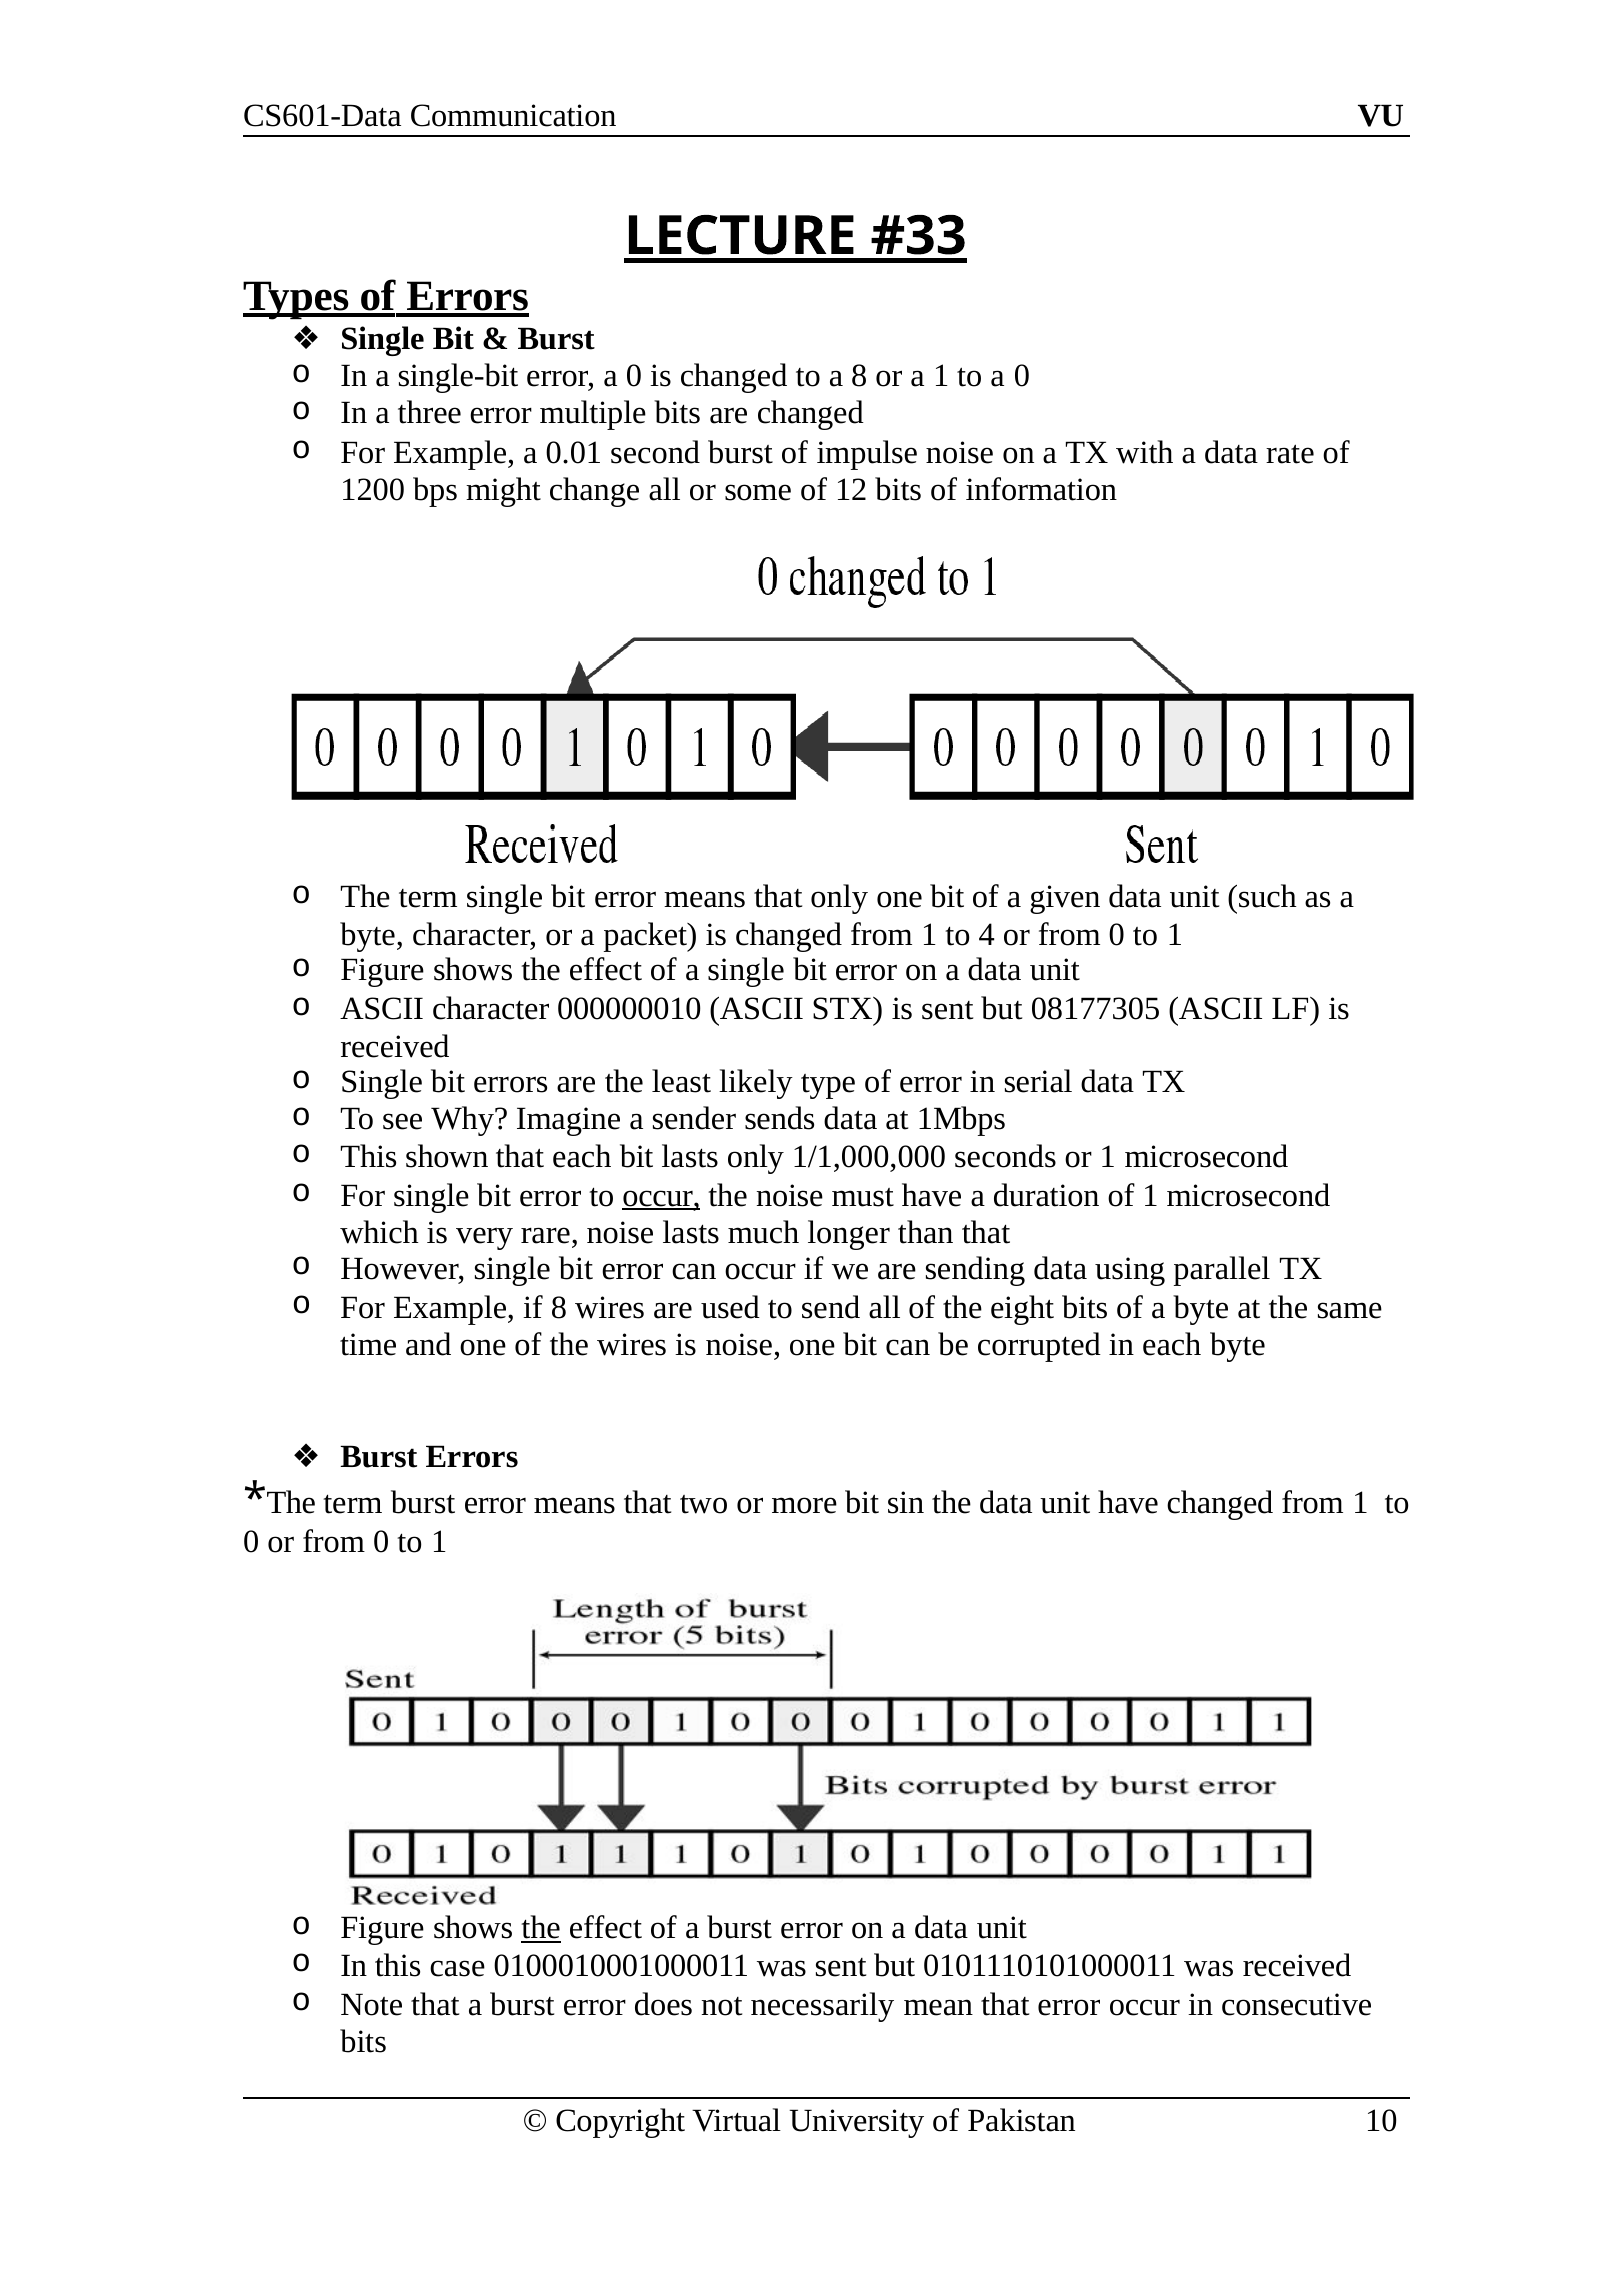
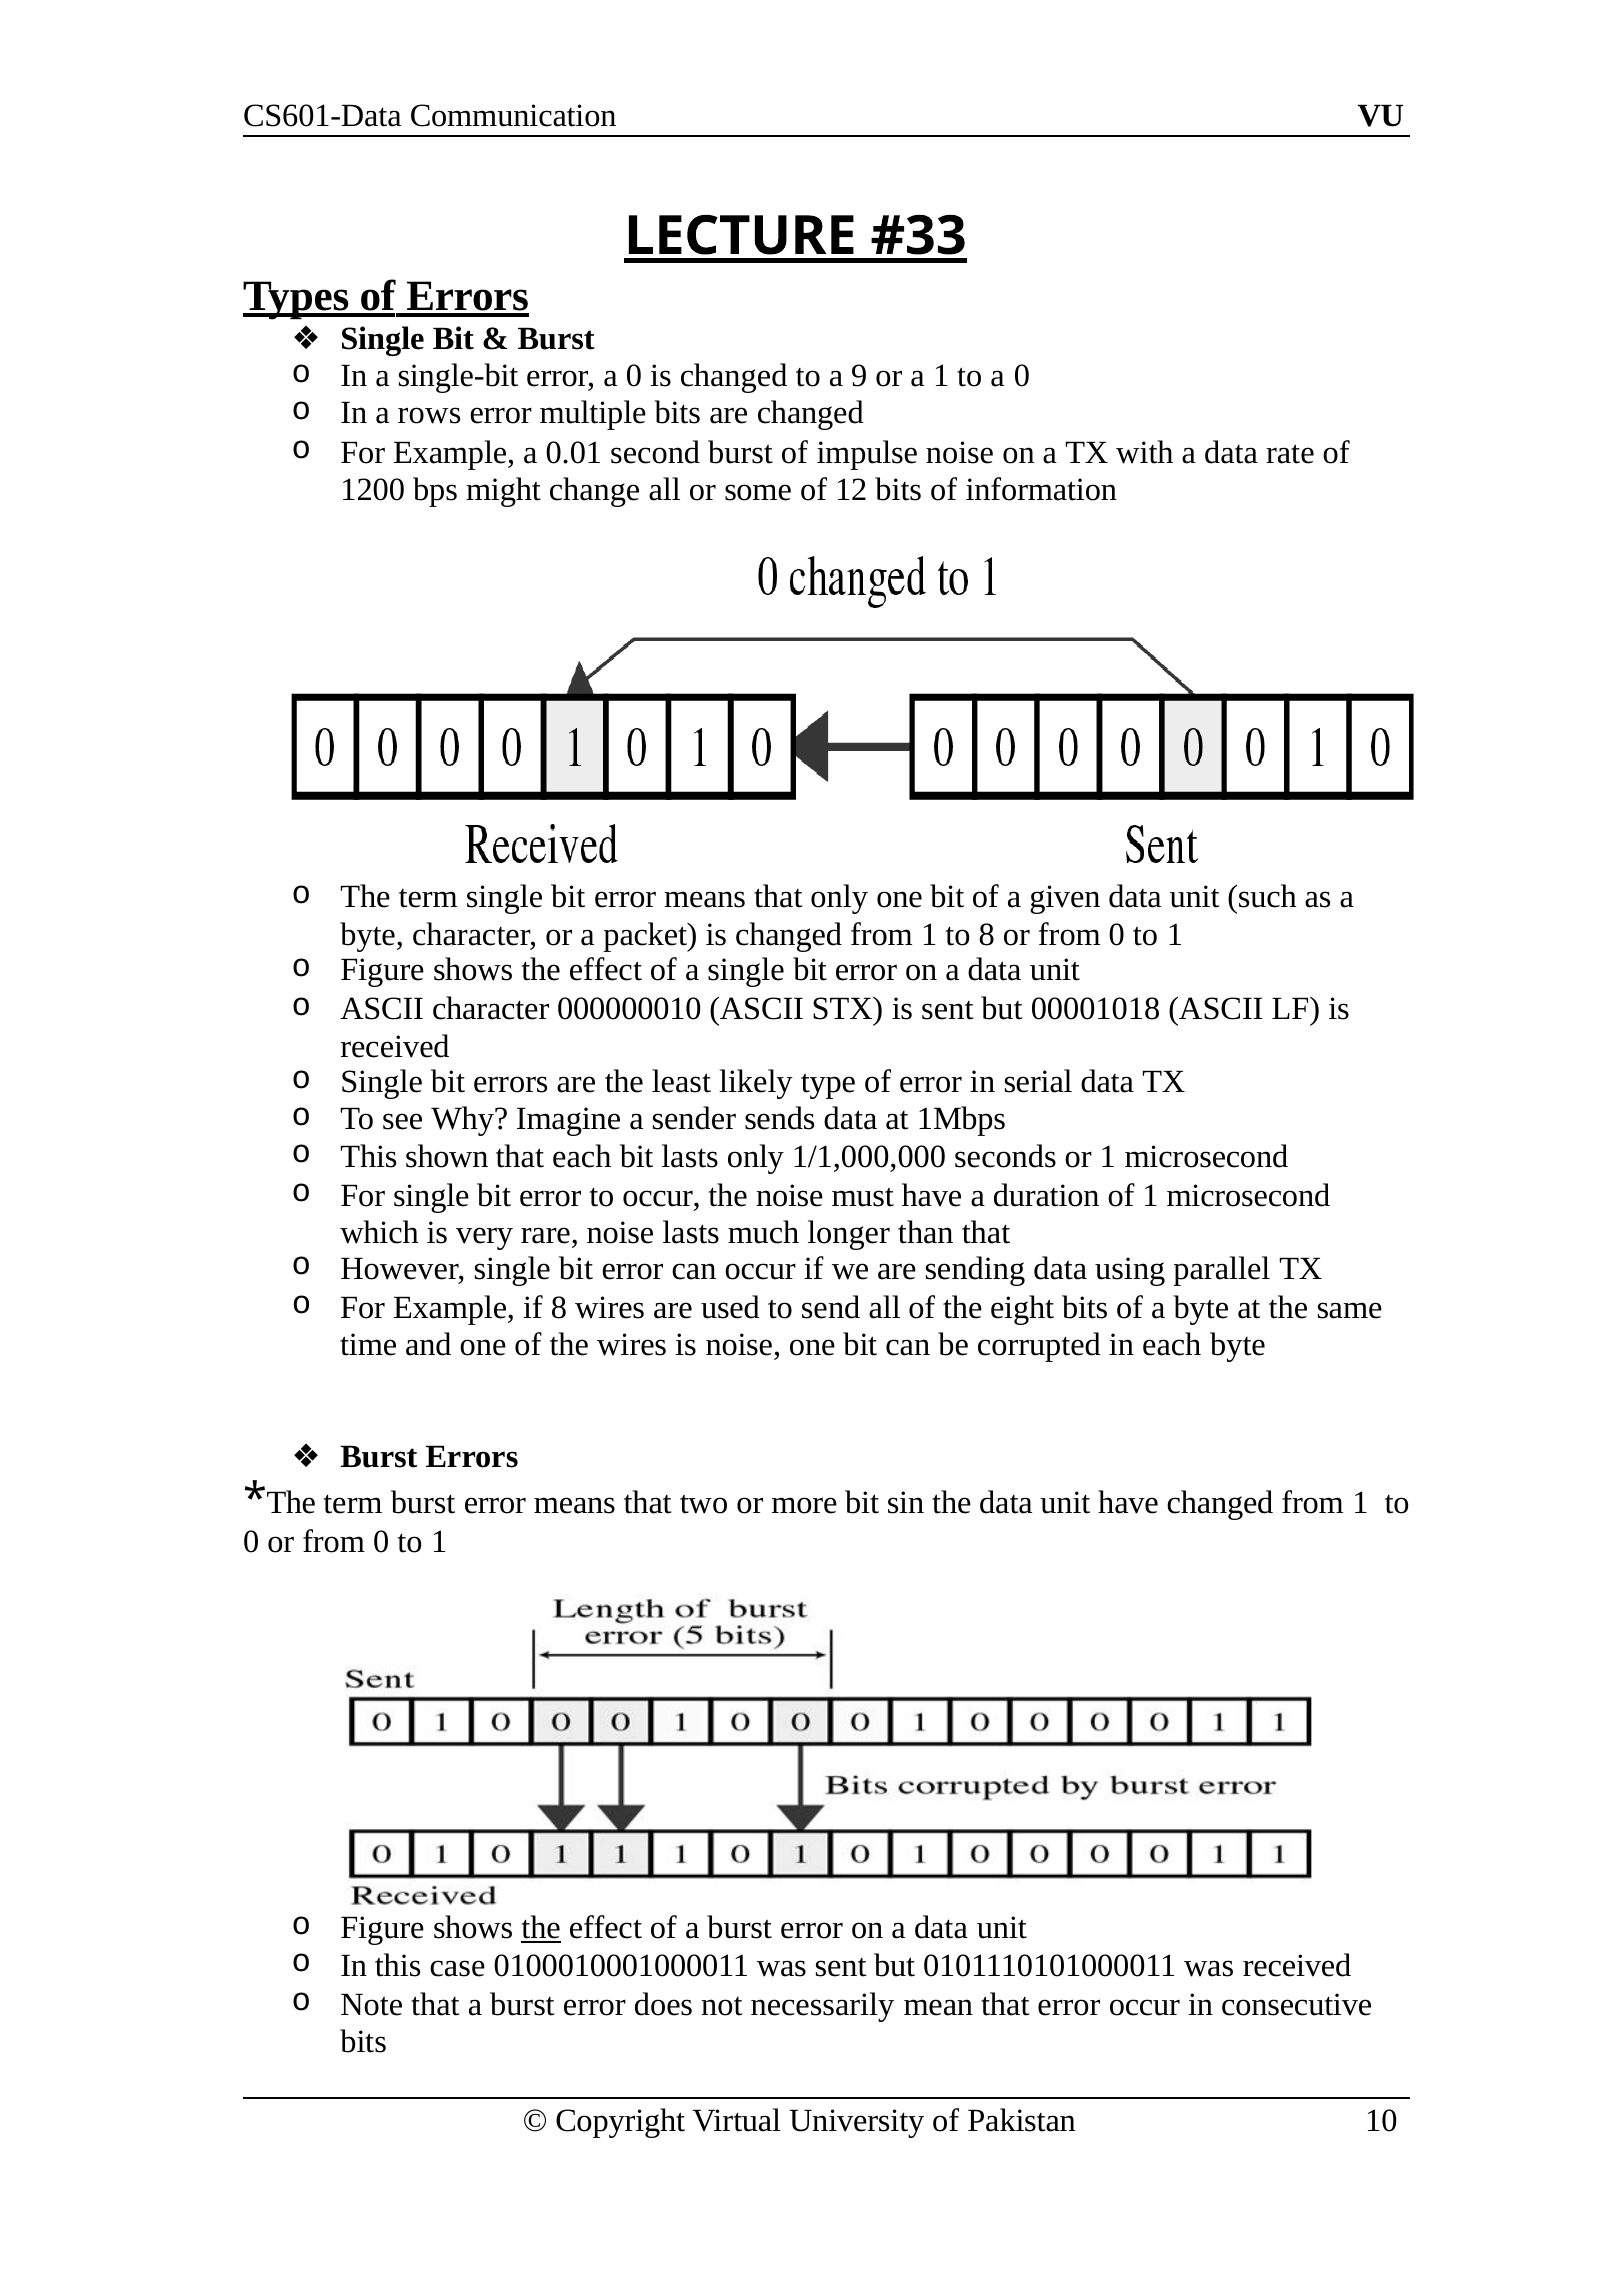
a 8: 8 -> 9
three: three -> rows
to 4: 4 -> 8
08177305: 08177305 -> 00001018
occur at (662, 1196) underline: present -> none
